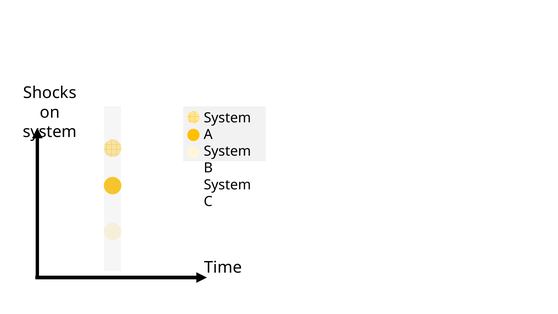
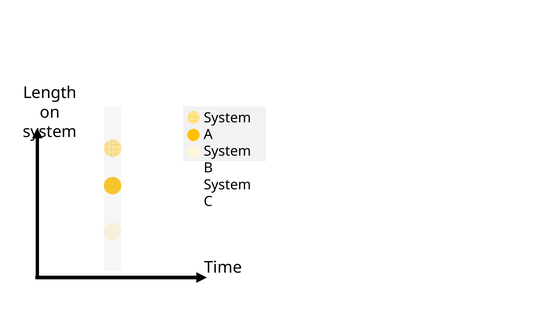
Shocks: Shocks -> Length
